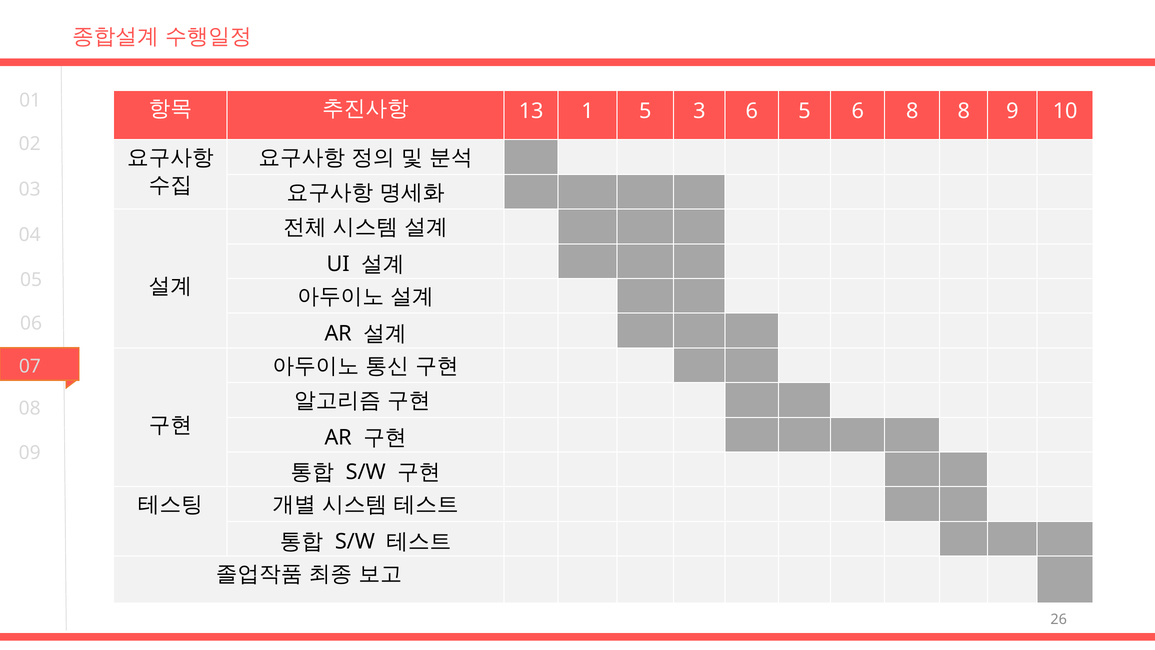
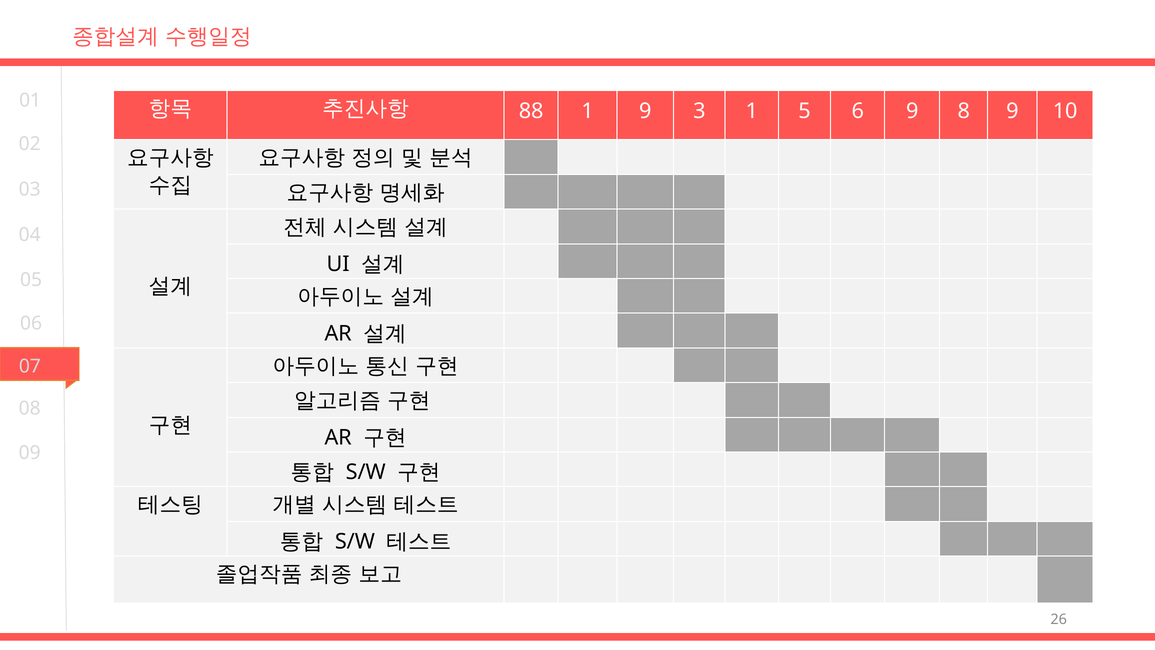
13: 13 -> 88
1 5: 5 -> 9
3 6: 6 -> 1
6 8: 8 -> 9
